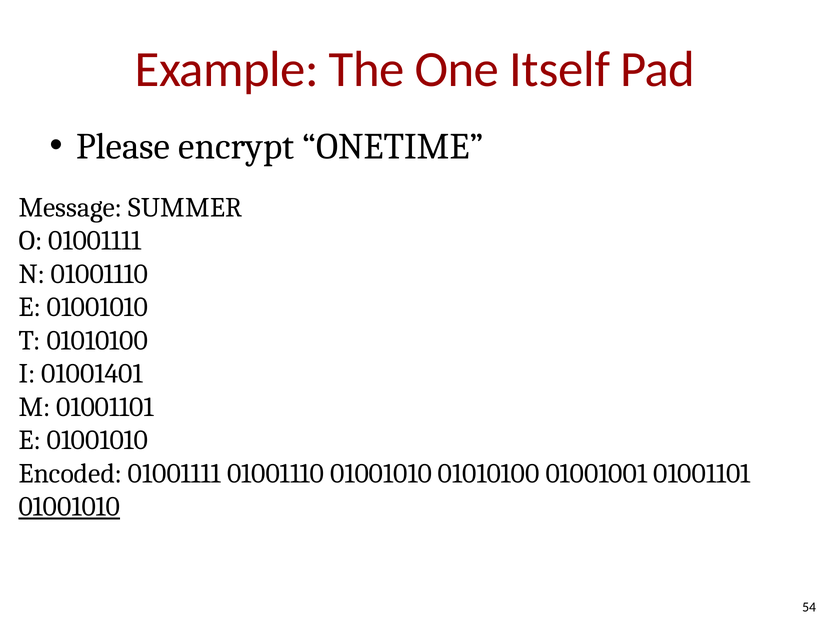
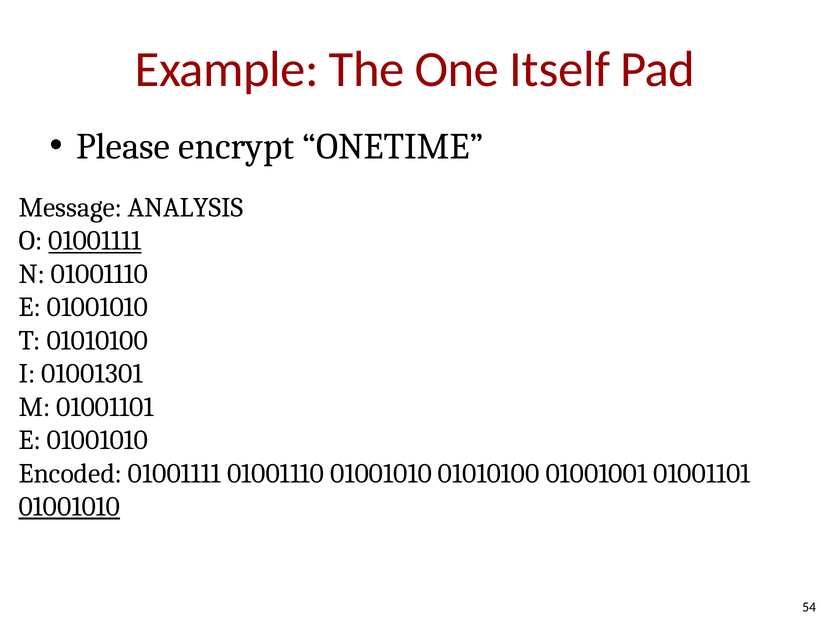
SUMMER: SUMMER -> ANALYSIS
01001111 at (95, 241) underline: none -> present
01001401: 01001401 -> 01001301
